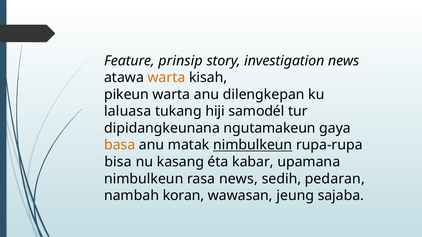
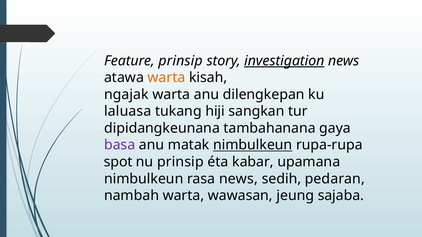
investigation underline: none -> present
pikeun: pikeun -> ngajak
samodél: samodél -> sangkan
ngutamakeun: ngutamakeun -> tambahanana
basa colour: orange -> purple
bisa: bisa -> spot
nu kasang: kasang -> prinsip
nambah koran: koran -> warta
